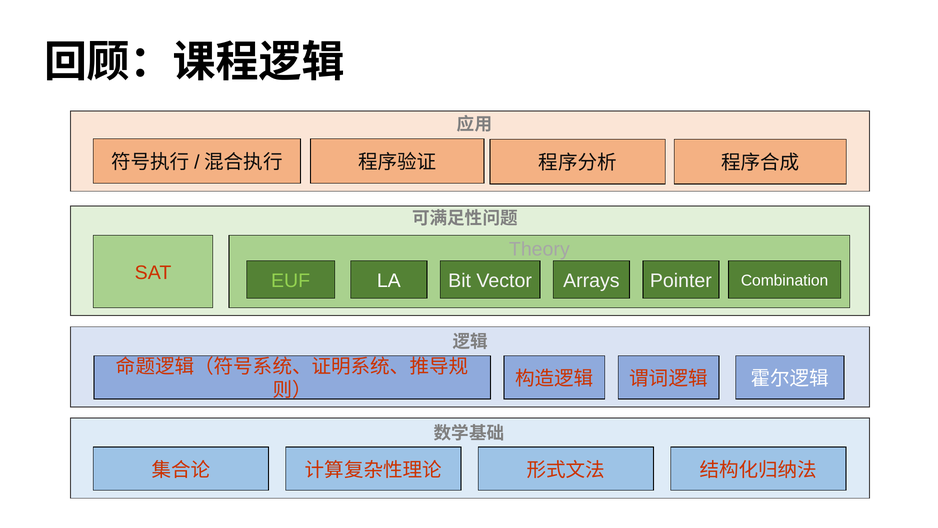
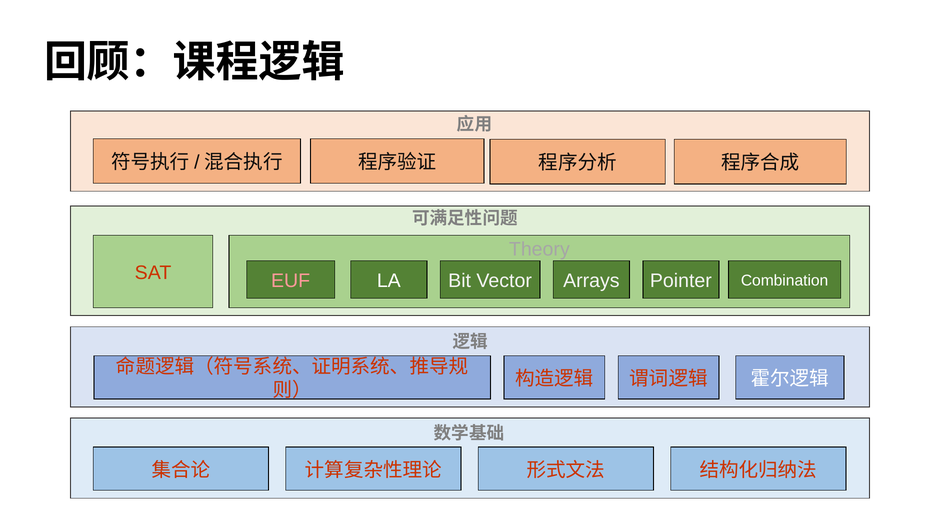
EUF colour: light green -> pink
